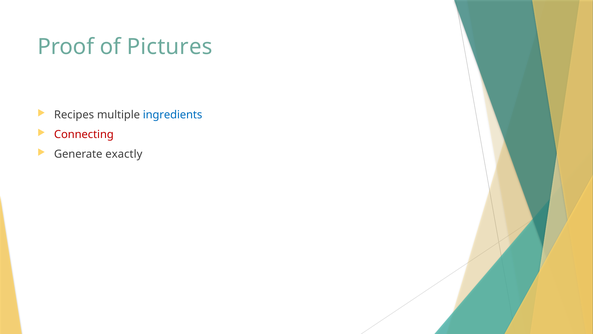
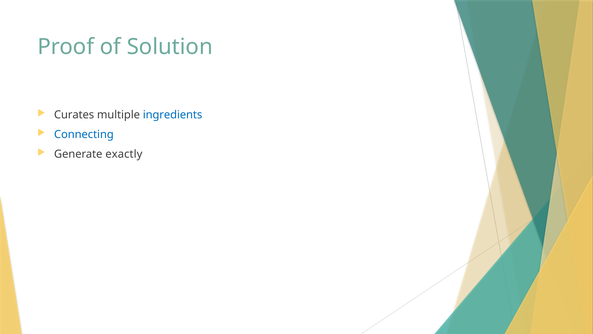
Pictures: Pictures -> Solution
Recipes: Recipes -> Curates
Connecting colour: red -> blue
